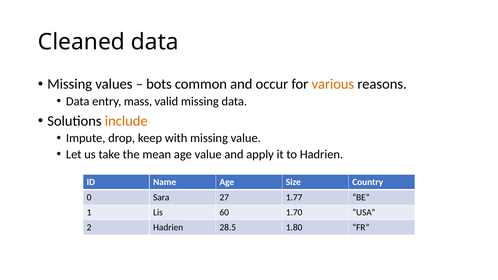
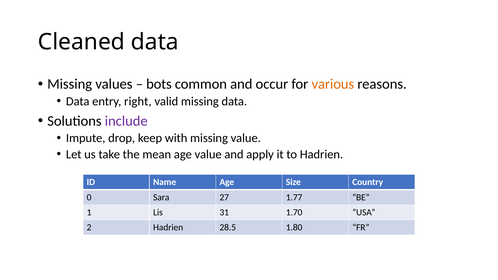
mass: mass -> right
include colour: orange -> purple
60: 60 -> 31
